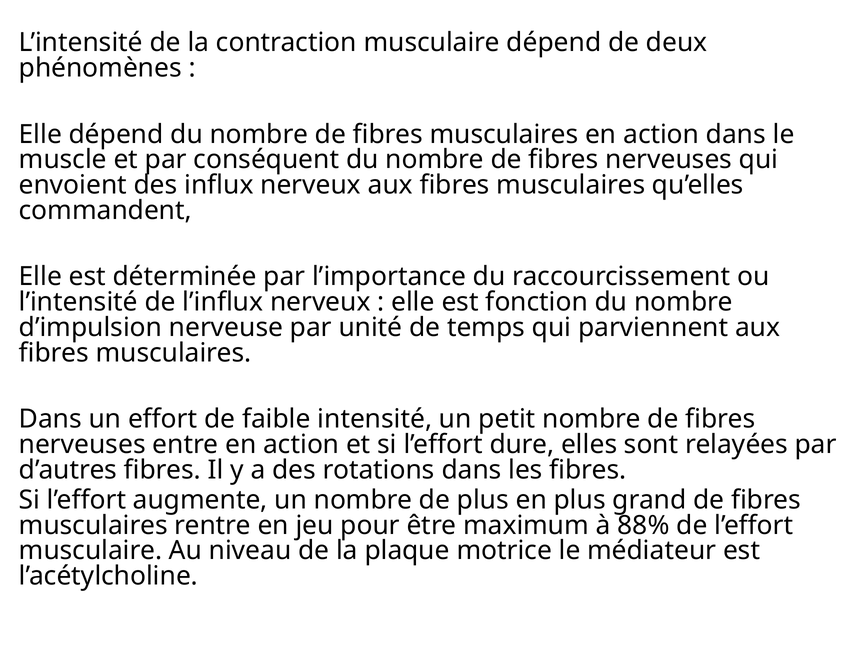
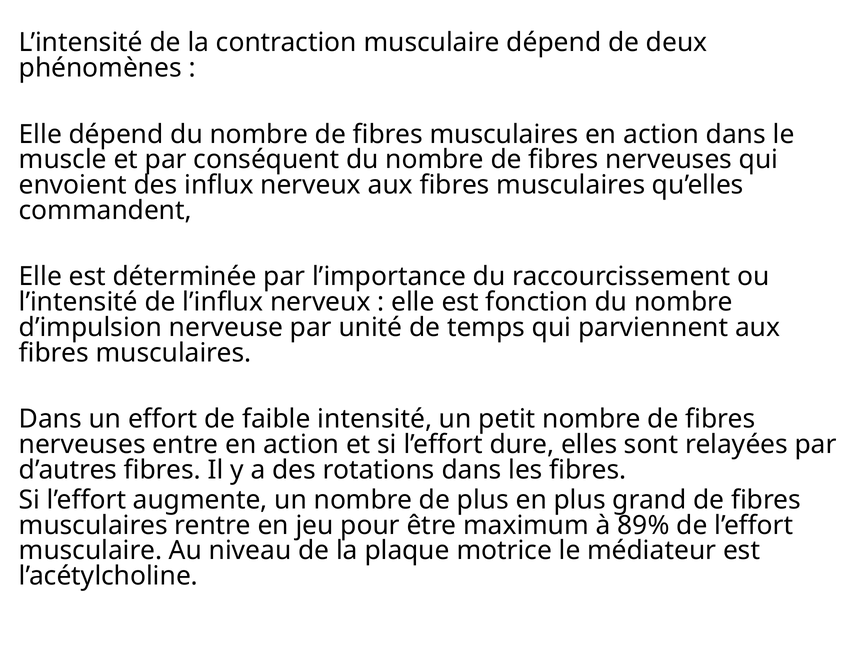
88%: 88% -> 89%
